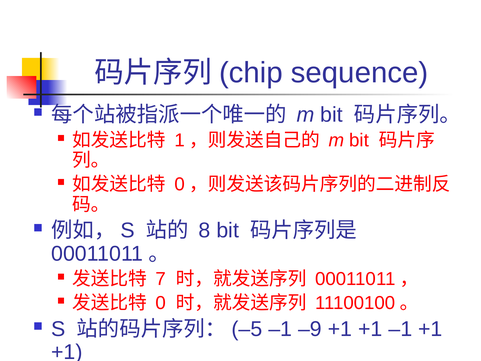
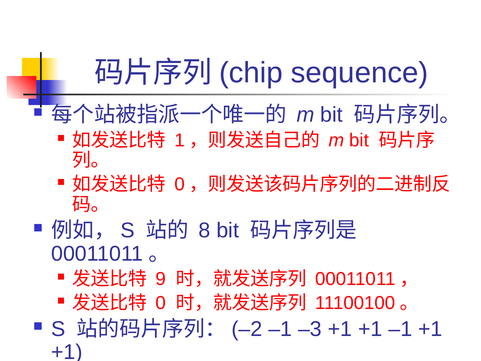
7: 7 -> 9
–5: –5 -> –2
–9: –9 -> –3
